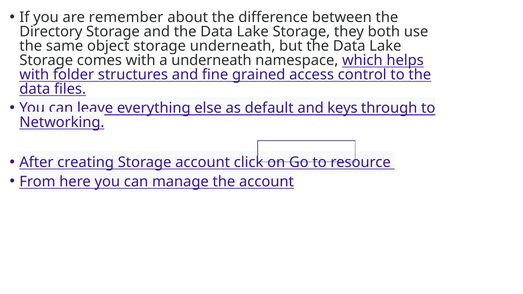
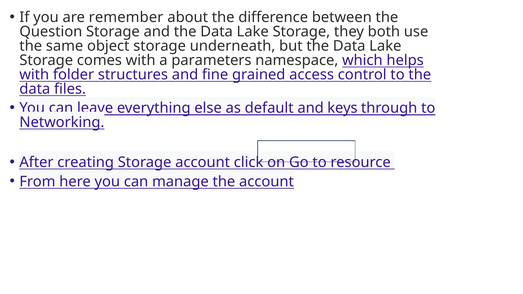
Directory: Directory -> Question
a underneath: underneath -> parameters
